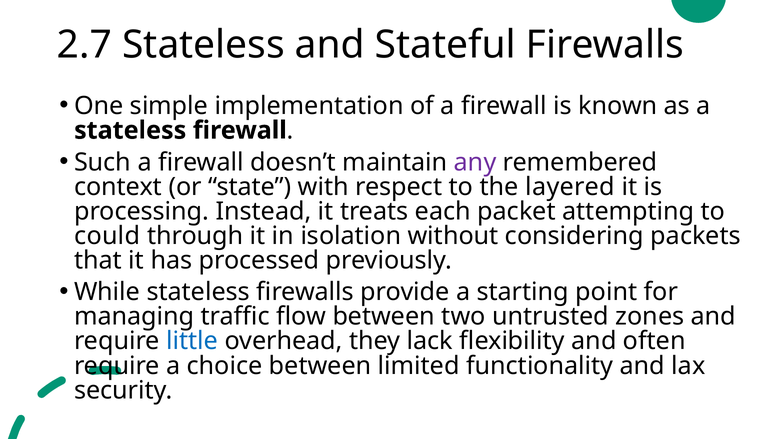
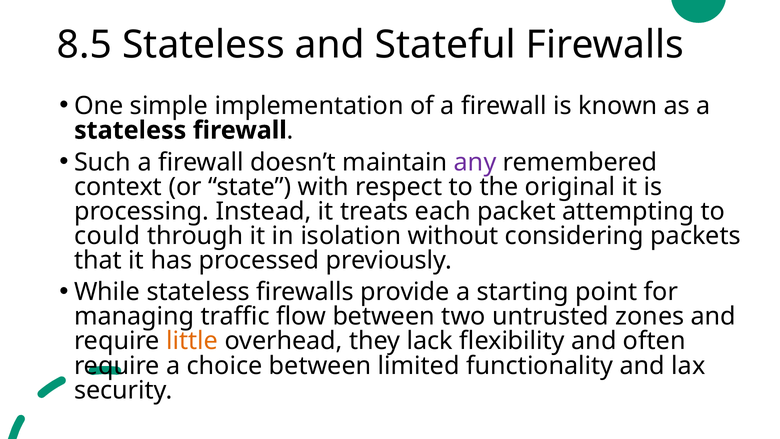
2.7: 2.7 -> 8.5
layered: layered -> original
little colour: blue -> orange
